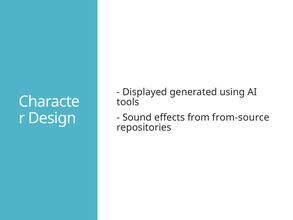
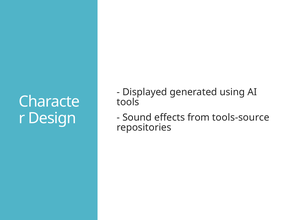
from-source: from-source -> tools-source
